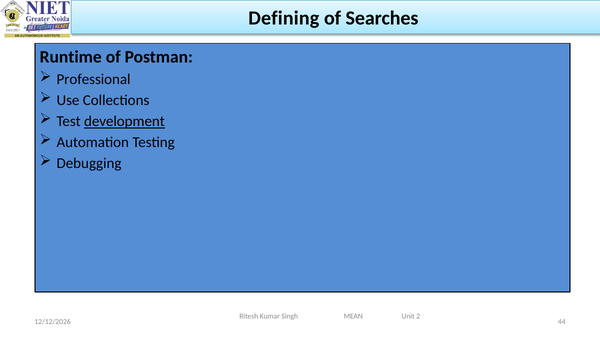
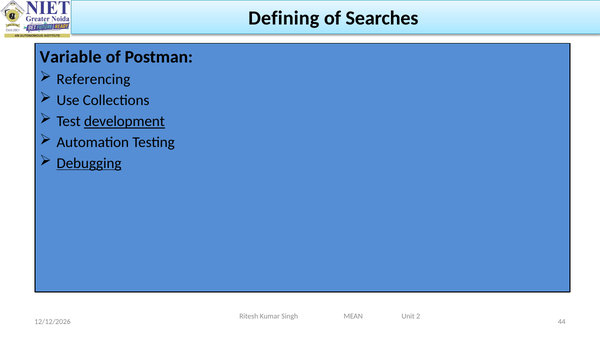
Runtime: Runtime -> Variable
Professional: Professional -> Referencing
Debugging underline: none -> present
